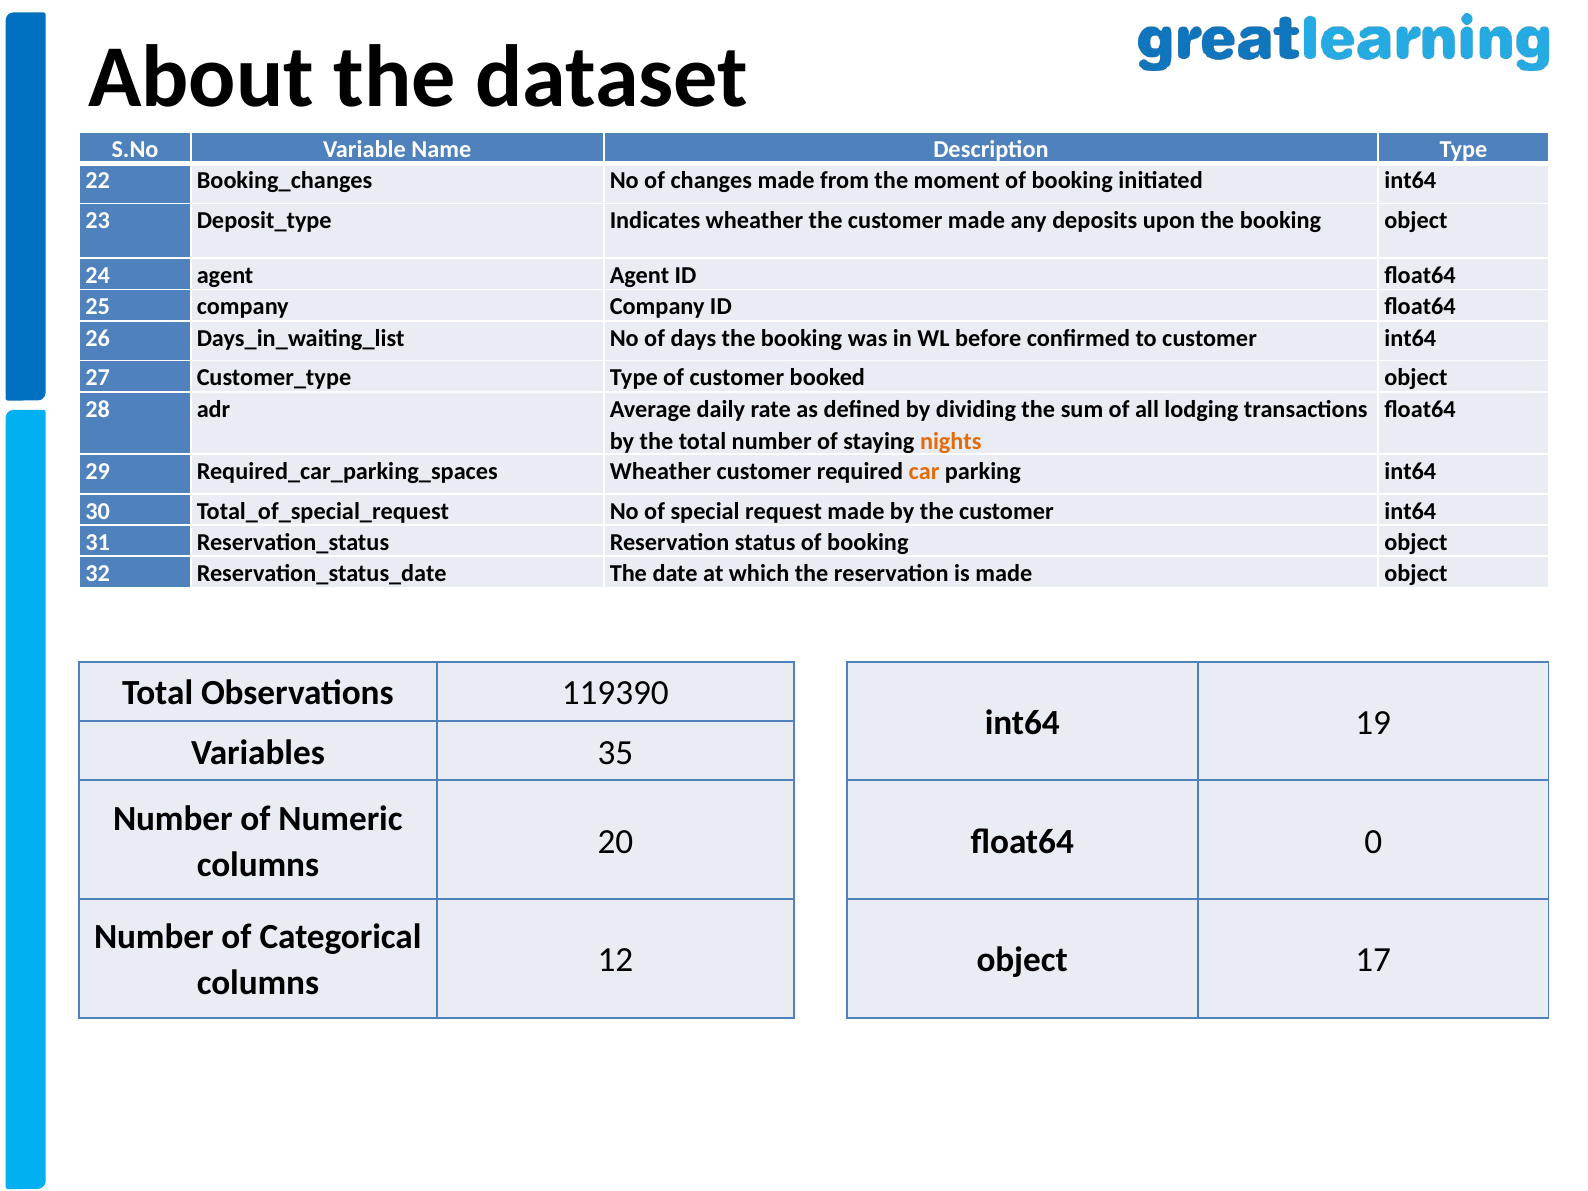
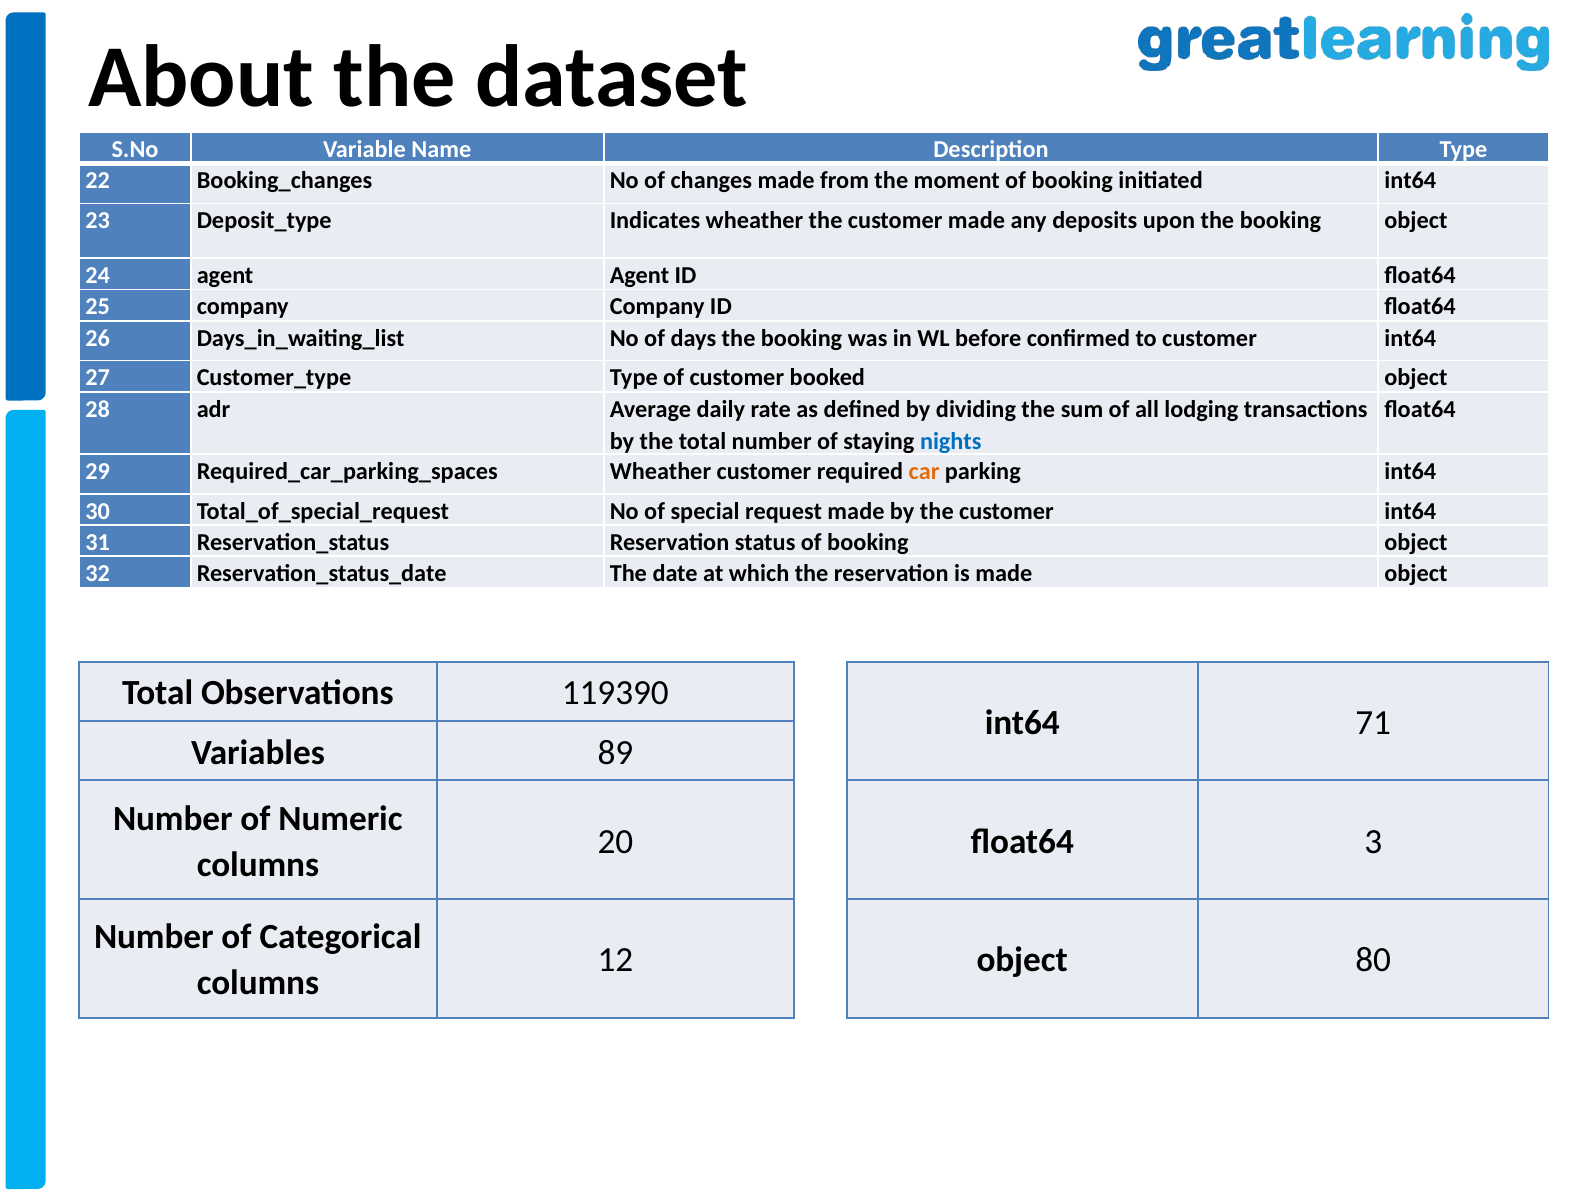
nights colour: orange -> blue
19: 19 -> 71
35: 35 -> 89
0: 0 -> 3
17: 17 -> 80
